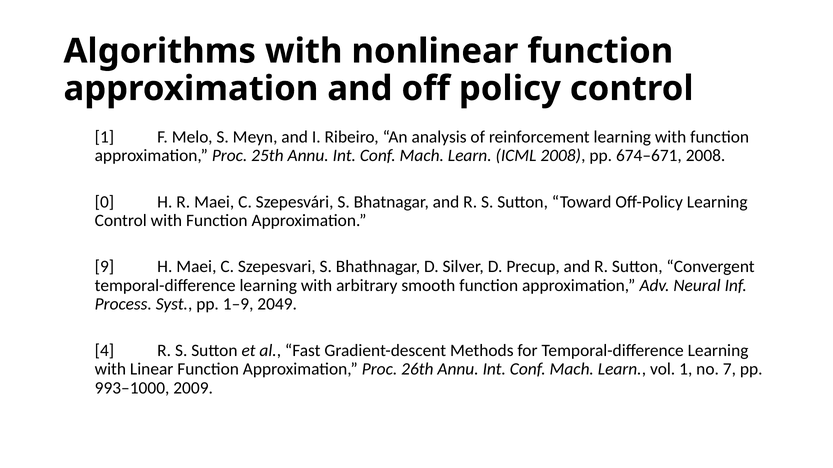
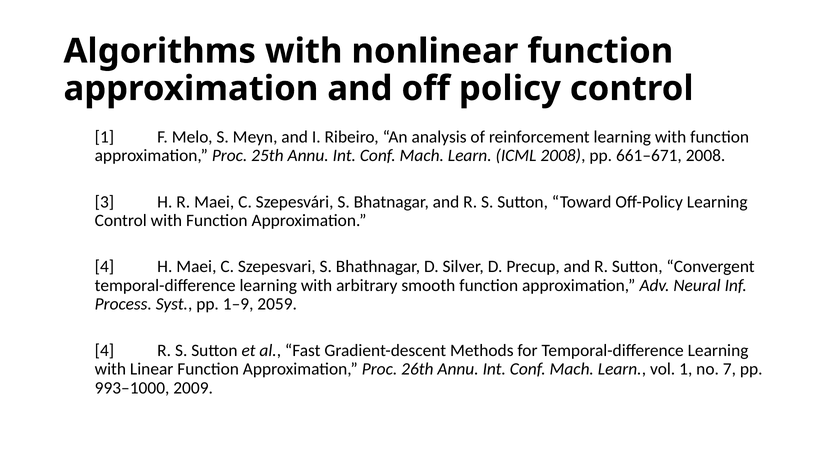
674–671: 674–671 -> 661–671
0: 0 -> 3
9 at (104, 267): 9 -> 4
2049: 2049 -> 2059
